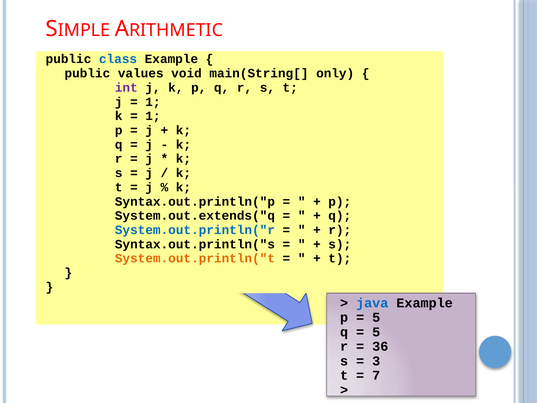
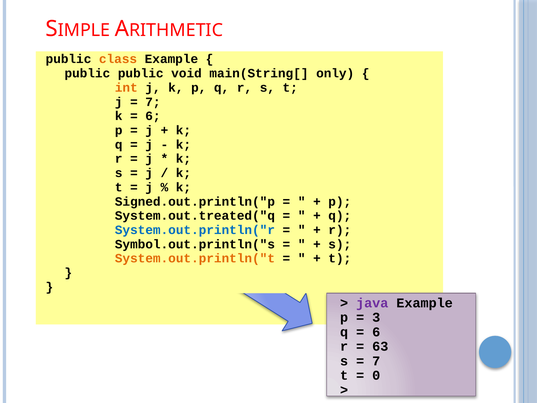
class colour: blue -> orange
public values: values -> public
int colour: purple -> orange
1 at (153, 102): 1 -> 7
1 at (153, 116): 1 -> 6
Syntax.out.println("p: Syntax.out.println("p -> Signed.out.println("p
System.out.extends("q: System.out.extends("q -> System.out.treated("q
Syntax.out.println("s: Syntax.out.println("s -> Symbol.out.println("s
java colour: blue -> purple
5 at (376, 317): 5 -> 3
5 at (376, 332): 5 -> 6
36: 36 -> 63
3 at (376, 361): 3 -> 7
7: 7 -> 0
